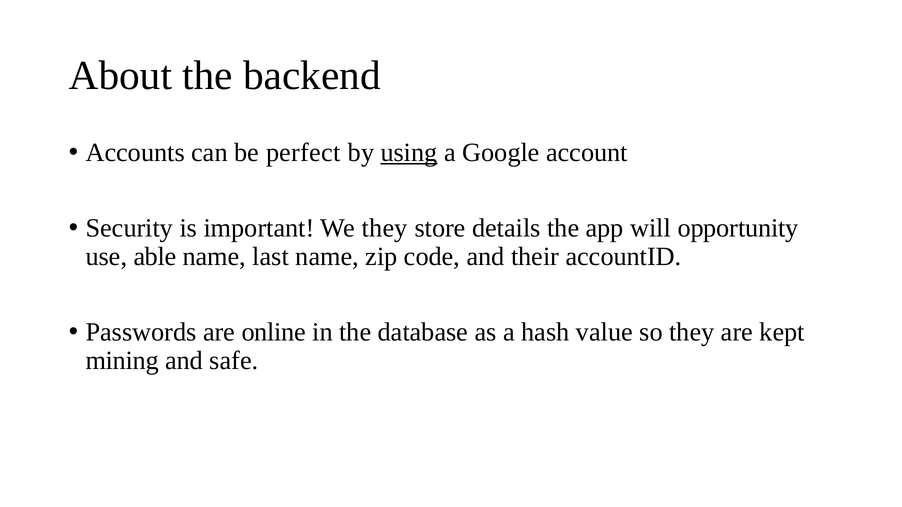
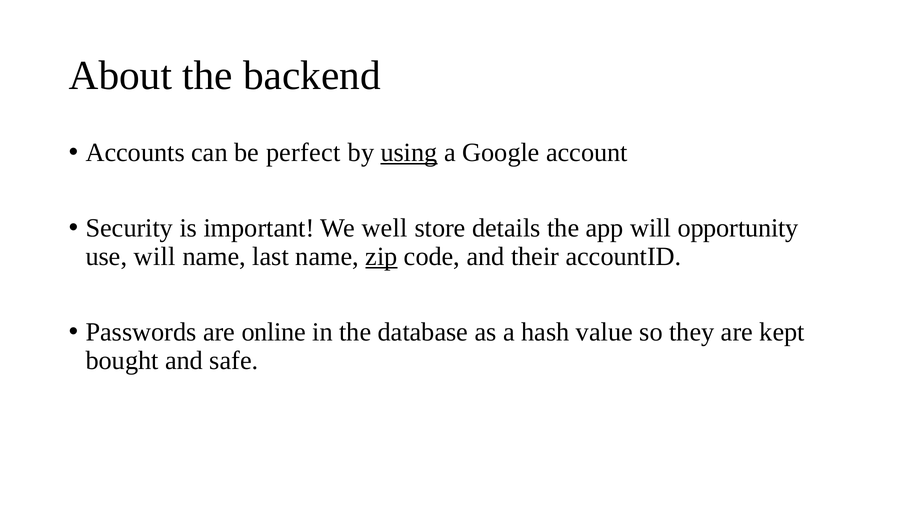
We they: they -> well
use able: able -> will
zip underline: none -> present
mining: mining -> bought
